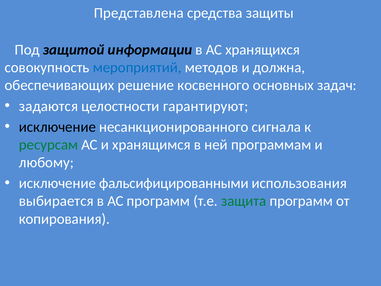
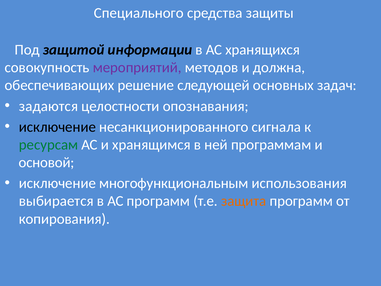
Представлена: Представлена -> Специального
мероприятий colour: blue -> purple
косвенного: косвенного -> следующей
гарантируют: гарантируют -> опознавания
любому: любому -> основой
фальсифицированными: фальсифицированными -> многофункциональным
защита colour: green -> orange
